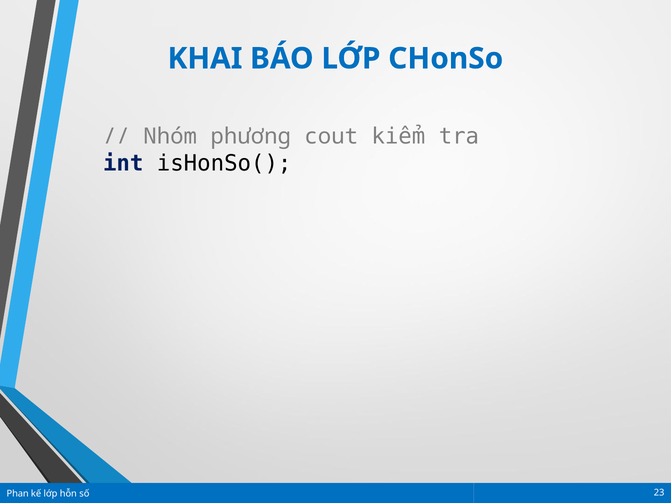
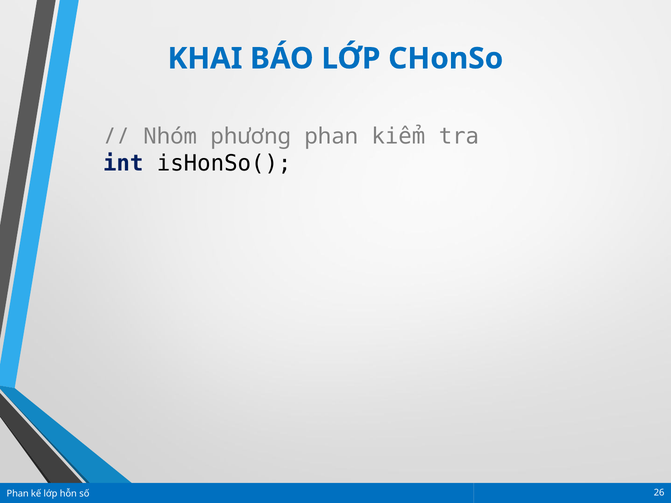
phương cout: cout -> phan
23: 23 -> 26
